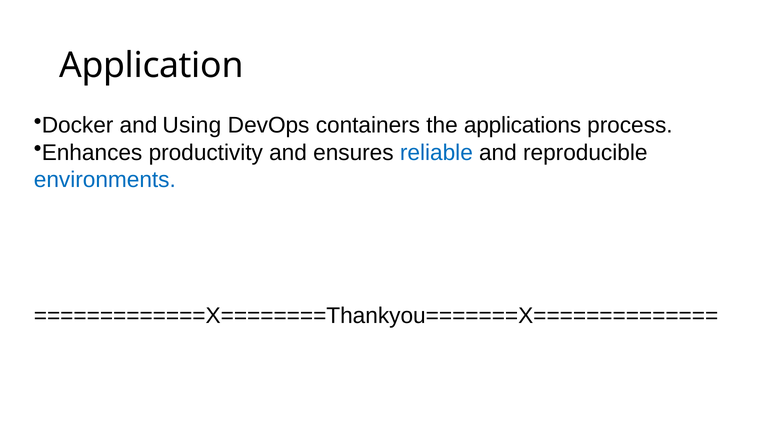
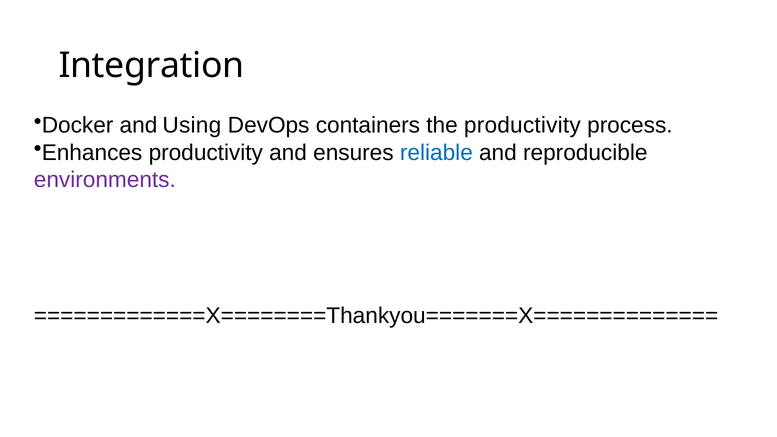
Application: Application -> Integration
the applications: applications -> productivity
environments colour: blue -> purple
